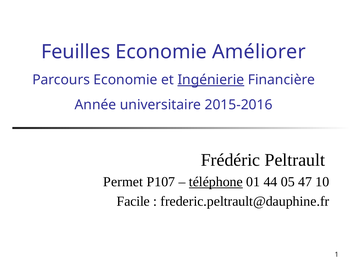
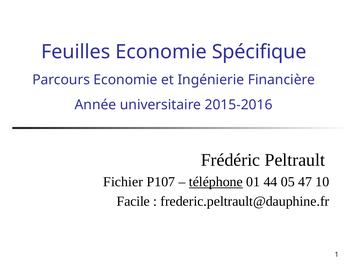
Améliorer: Améliorer -> Spécifique
Ingénierie underline: present -> none
Permet: Permet -> Fichier
